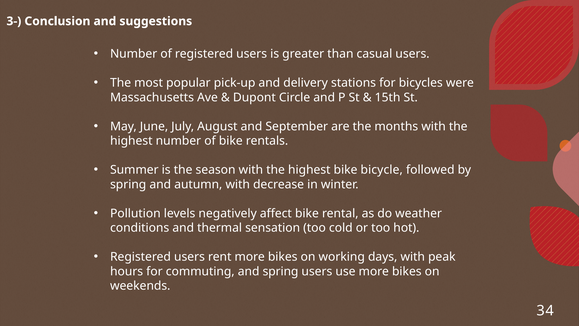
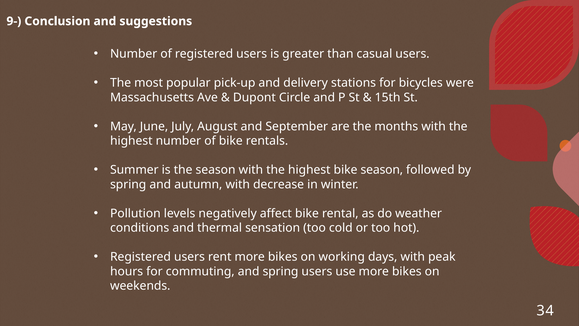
3-: 3- -> 9-
bike bicycle: bicycle -> season
